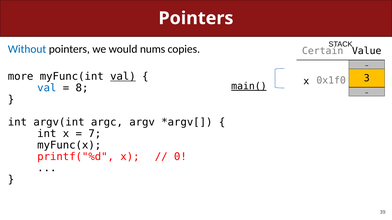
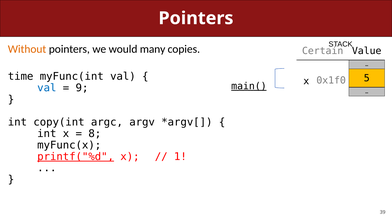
Without colour: blue -> orange
nums: nums -> many
more: more -> time
val at (123, 77) underline: present -> none
3: 3 -> 5
8: 8 -> 9
argv(int: argv(int -> copy(int
7: 7 -> 8
printf("%d underline: none -> present
0: 0 -> 1
